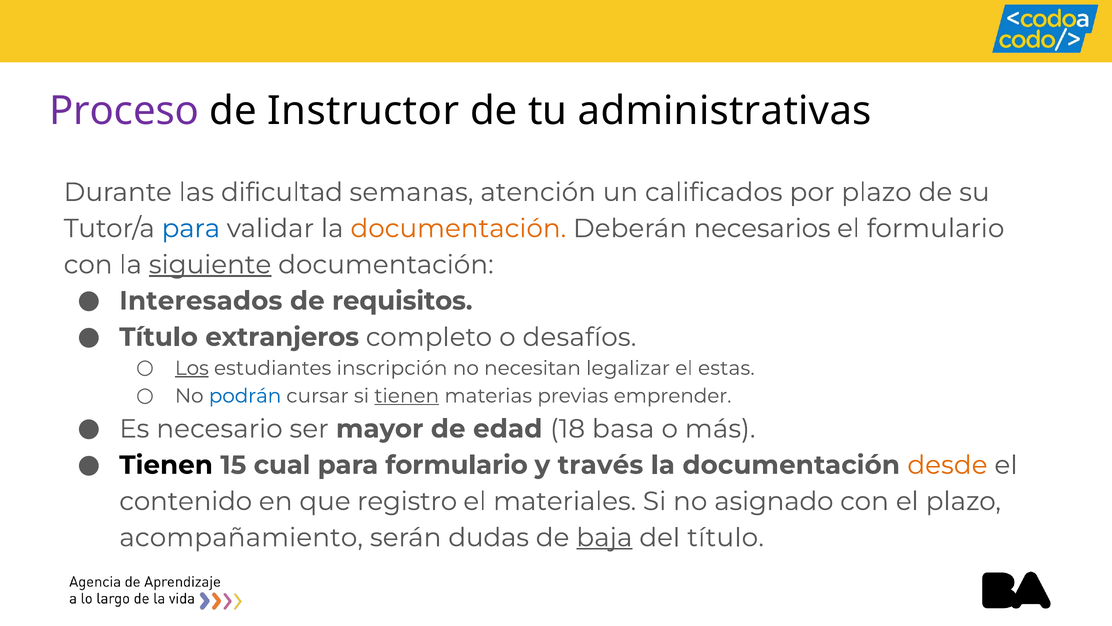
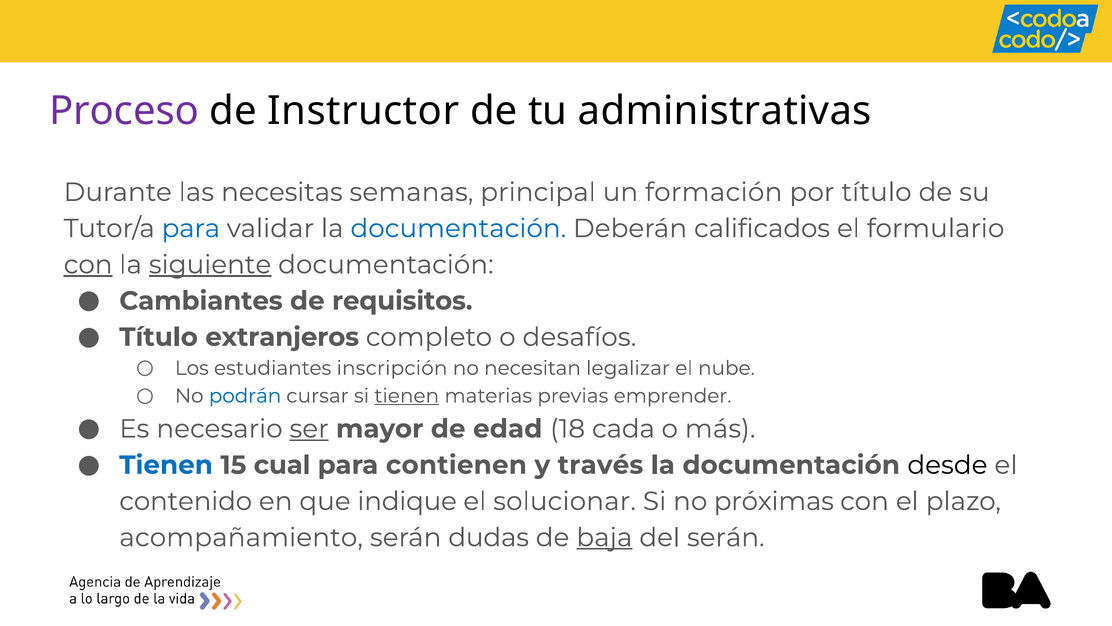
dificultad: dificultad -> necesitas
atención: atención -> principal
calificados: calificados -> formación
por plazo: plazo -> título
documentación at (458, 228) colour: orange -> blue
necesarios: necesarios -> calificados
con at (88, 265) underline: none -> present
Interesados: Interesados -> Cambiantes
Los underline: present -> none
estas: estas -> nube
ser underline: none -> present
basa: basa -> cada
Tienen at (166, 465) colour: black -> blue
para formulario: formulario -> contienen
desde colour: orange -> black
registro: registro -> indique
materiales: materiales -> solucionar
asignado: asignado -> próximas
del título: título -> serán
